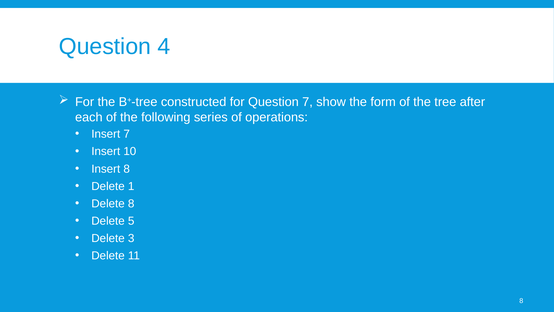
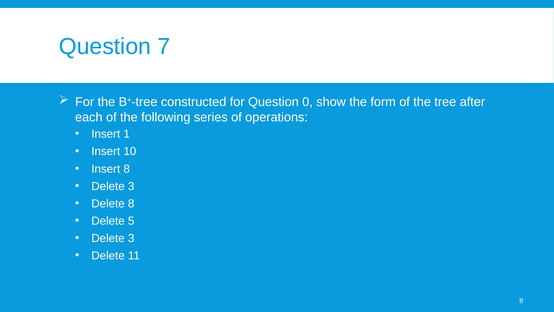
4: 4 -> 7
Question 7: 7 -> 0
Insert 7: 7 -> 1
1 at (131, 186): 1 -> 3
